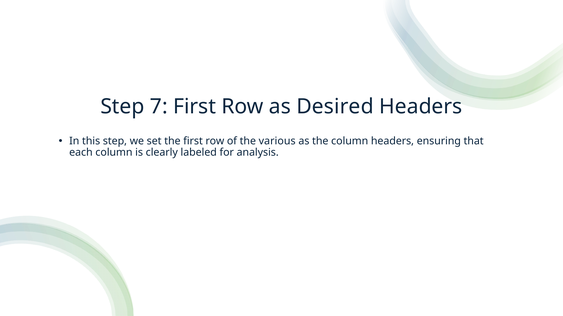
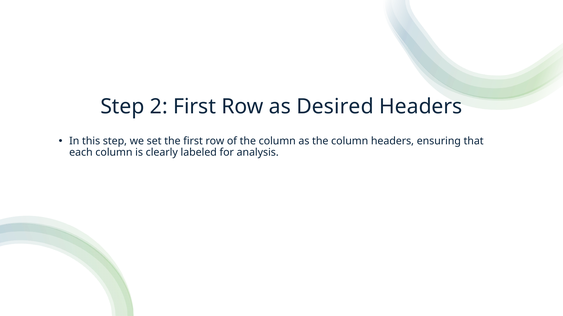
7: 7 -> 2
of the various: various -> column
